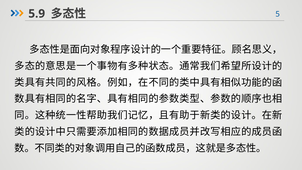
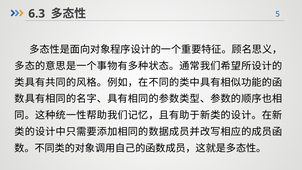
5.9: 5.9 -> 6.3
